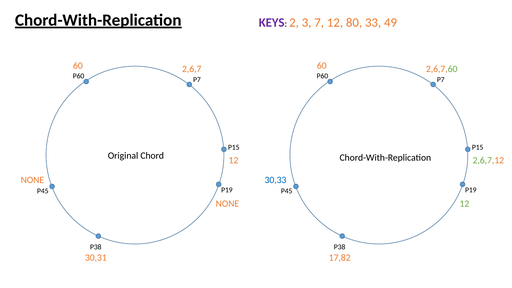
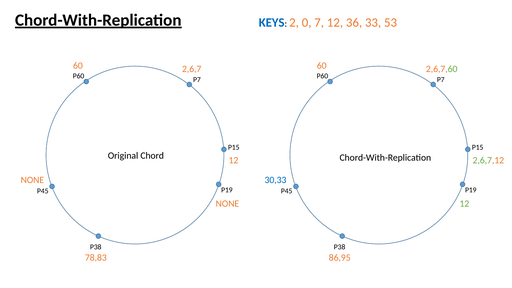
KEYS colour: purple -> blue
3: 3 -> 0
80: 80 -> 36
49: 49 -> 53
30,31: 30,31 -> 78,83
17,82: 17,82 -> 86,95
